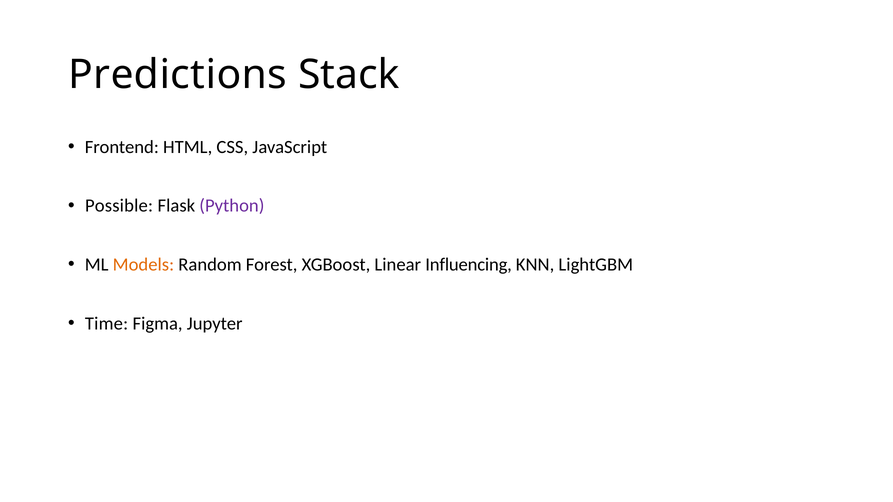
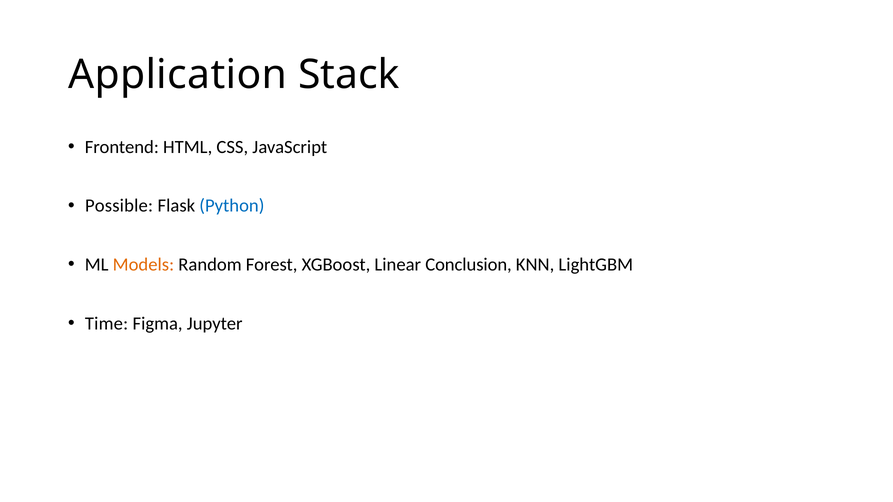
Predictions: Predictions -> Application
Python colour: purple -> blue
Influencing: Influencing -> Conclusion
